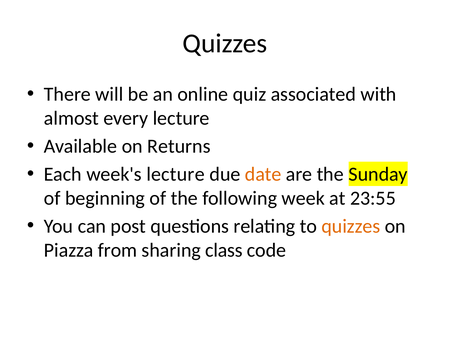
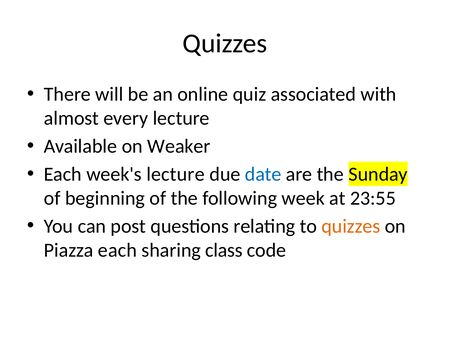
Returns: Returns -> Weaker
date colour: orange -> blue
Piazza from: from -> each
